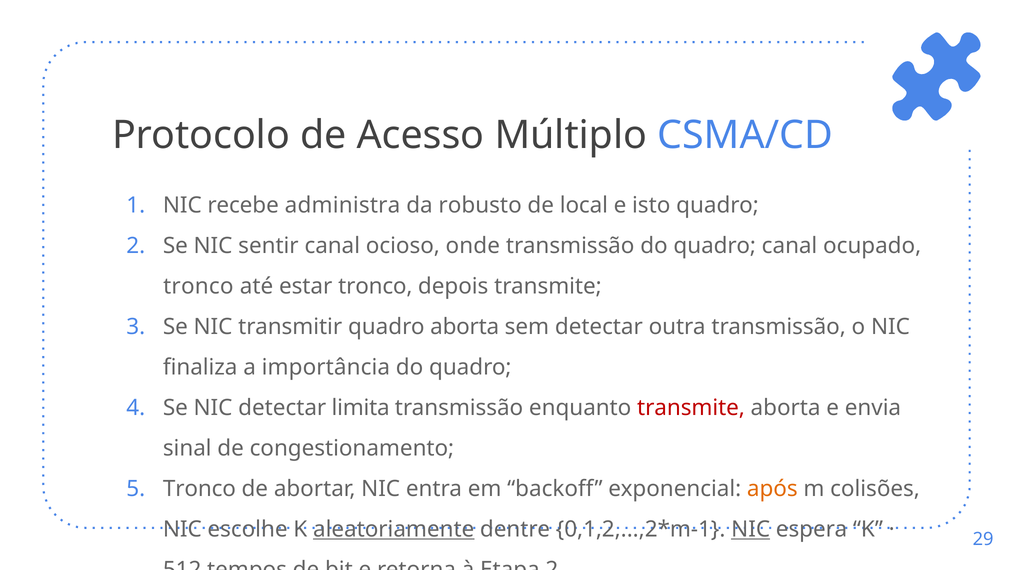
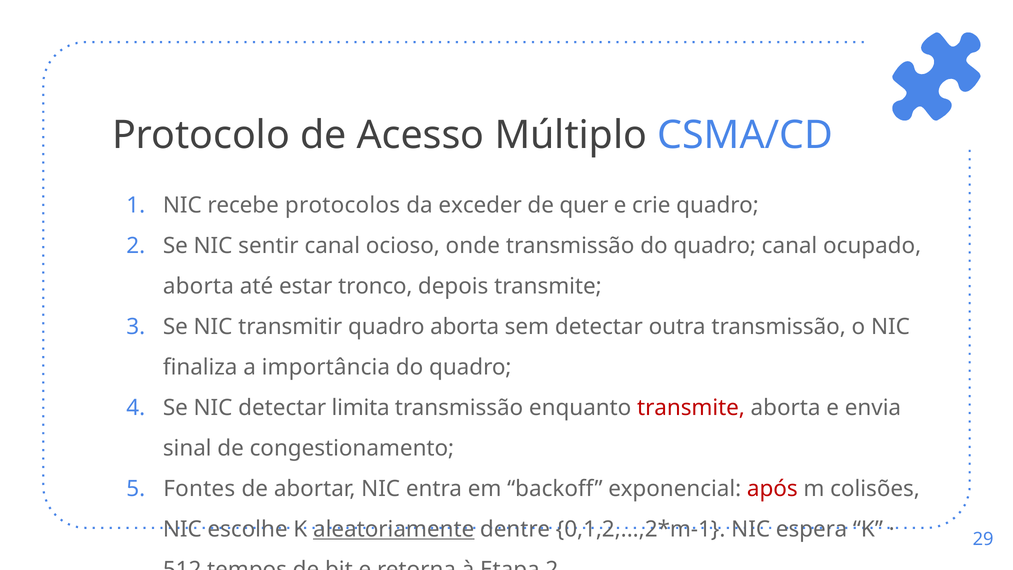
administra: administra -> protocolos
robusto: robusto -> exceder
local: local -> quer
isto: isto -> crie
tronco at (198, 286): tronco -> aborta
Tronco at (199, 489): Tronco -> Fontes
após colour: orange -> red
NIC at (751, 529) underline: present -> none
